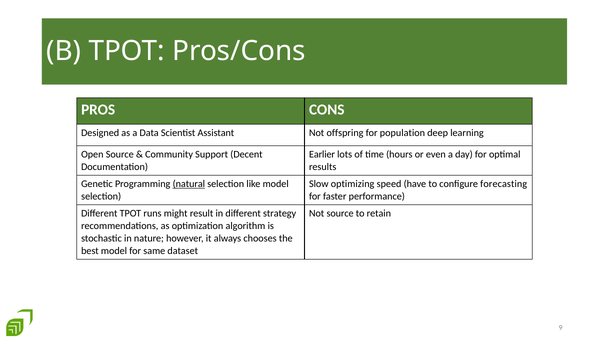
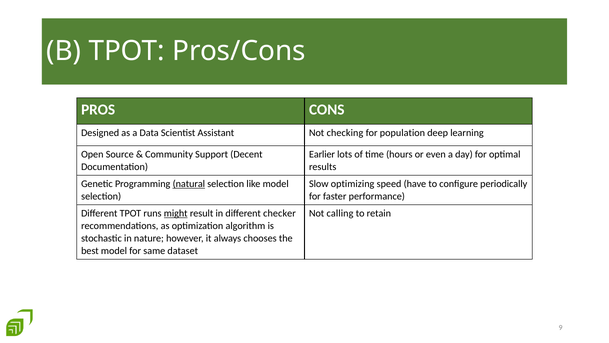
offspring: offspring -> checking
forecasting: forecasting -> periodically
might underline: none -> present
strategy: strategy -> checker
Not source: source -> calling
